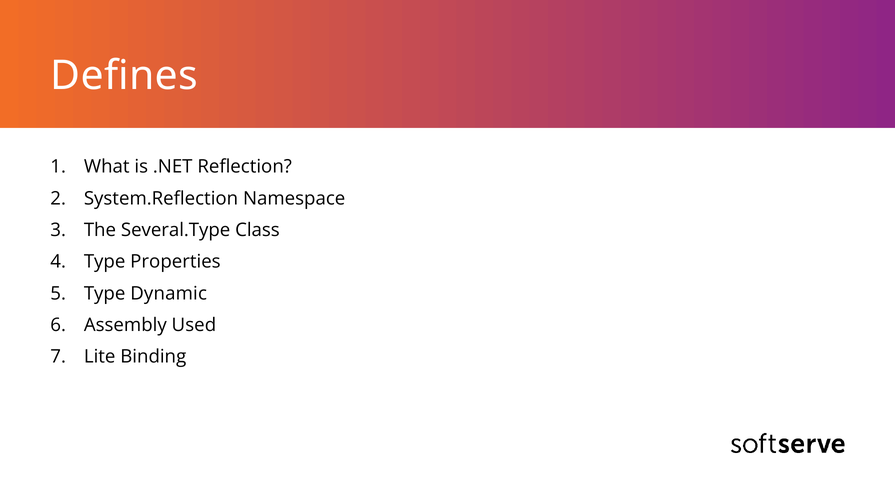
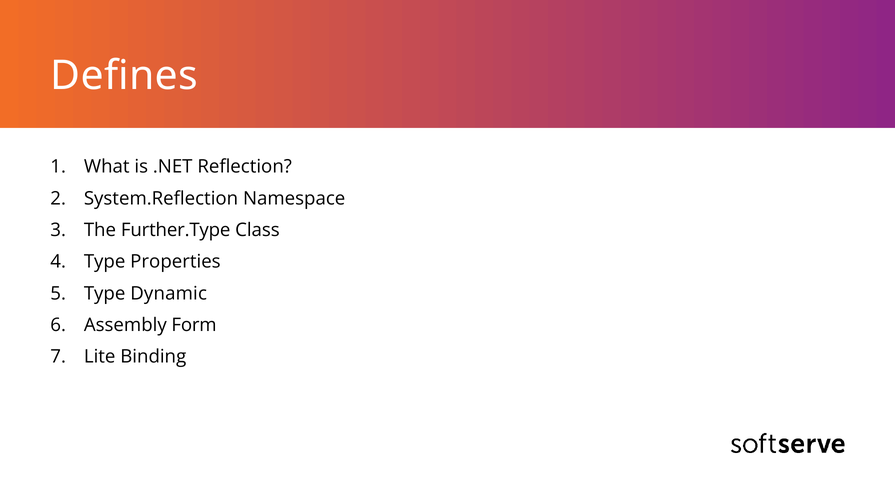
Several.Type: Several.Type -> Further.Type
Used: Used -> Form
